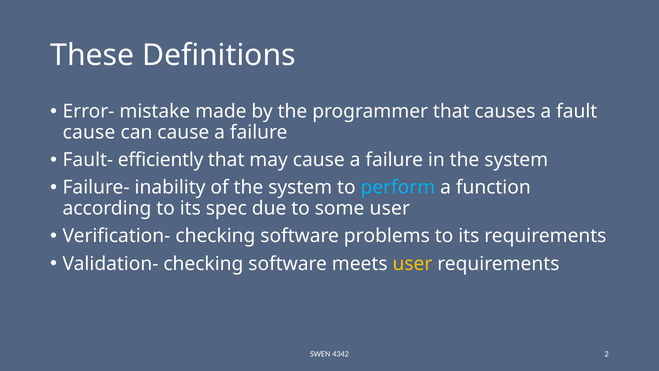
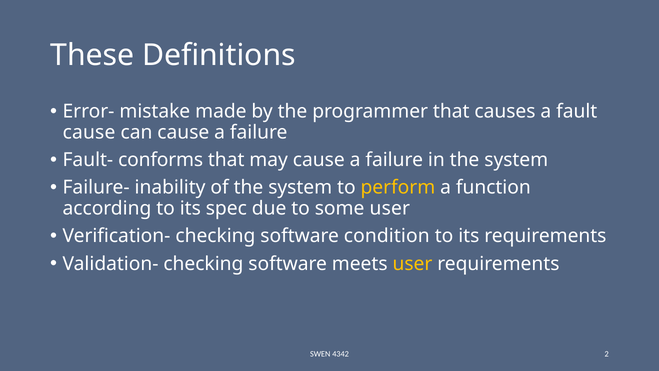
efficiently: efficiently -> conforms
perform colour: light blue -> yellow
problems: problems -> condition
